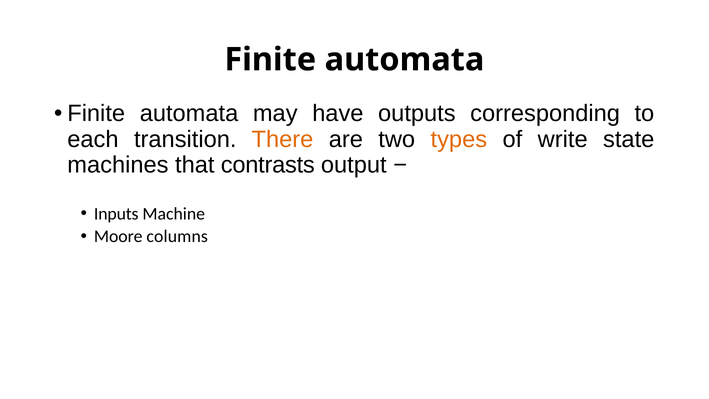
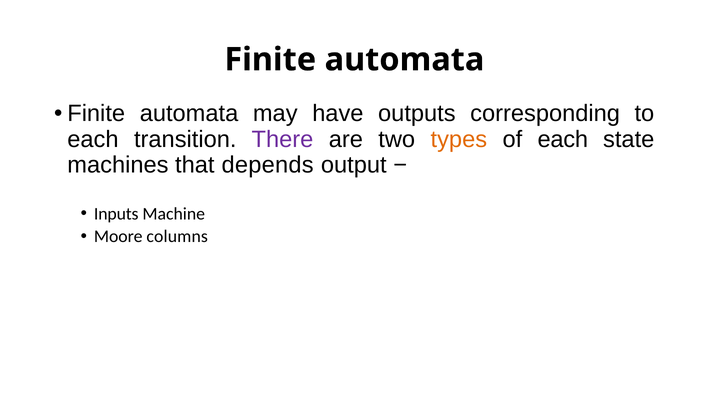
There colour: orange -> purple
of write: write -> each
contrasts: contrasts -> depends
